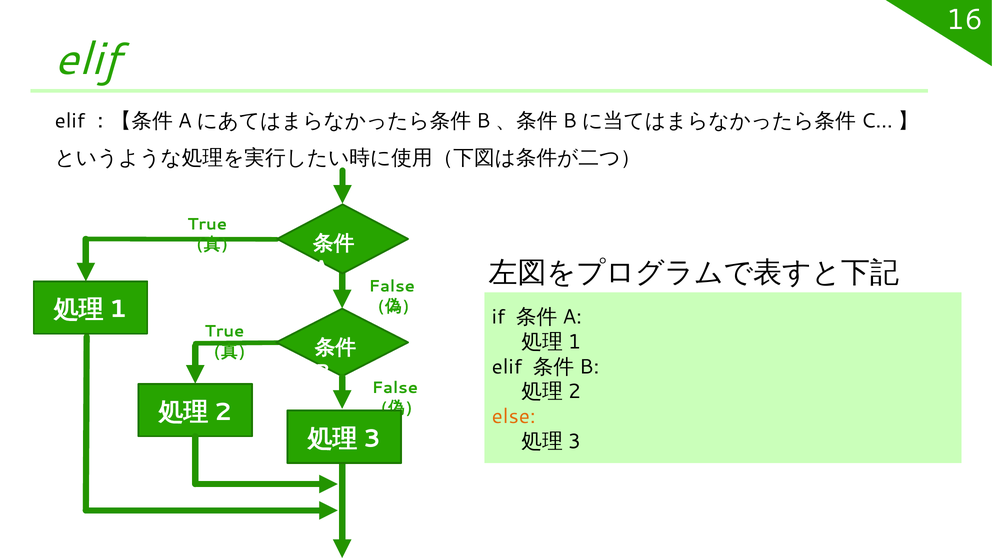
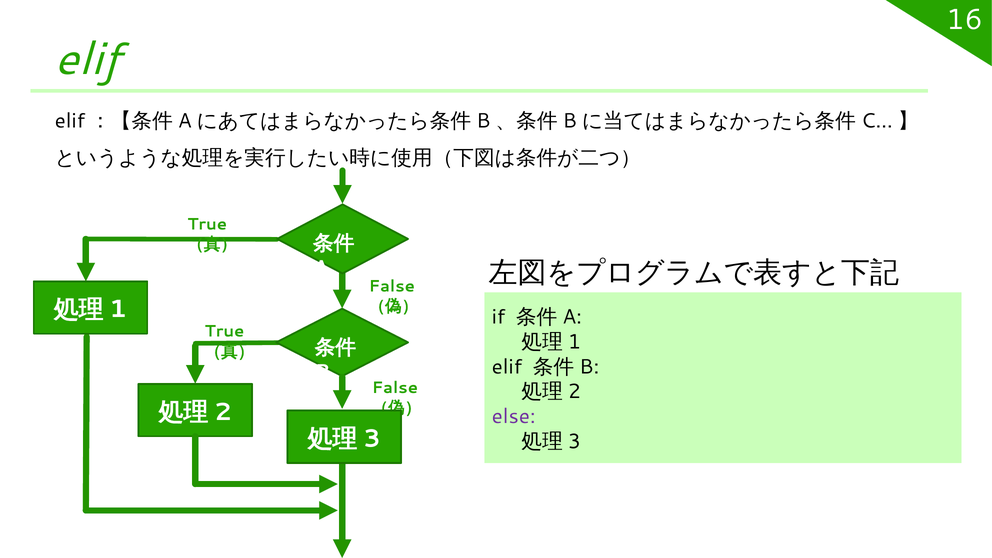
else colour: orange -> purple
